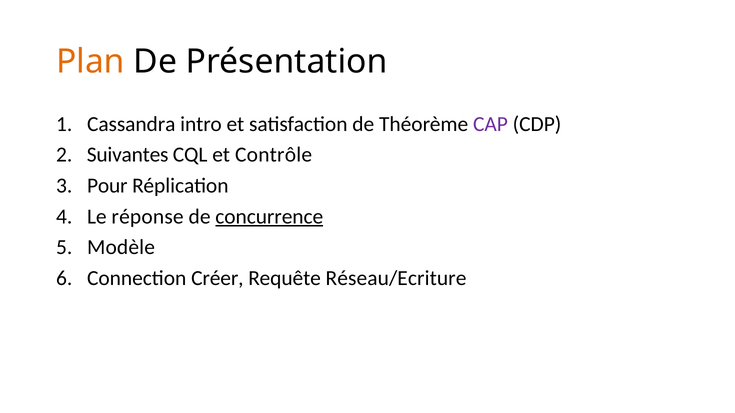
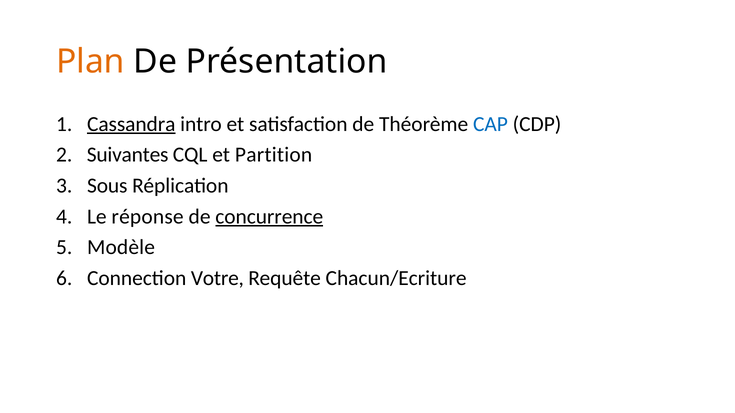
Cassandra underline: none -> present
CAP colour: purple -> blue
Contrôle: Contrôle -> Partition
Pour: Pour -> Sous
Créer: Créer -> Votre
Réseau/Ecriture: Réseau/Ecriture -> Chacun/Ecriture
